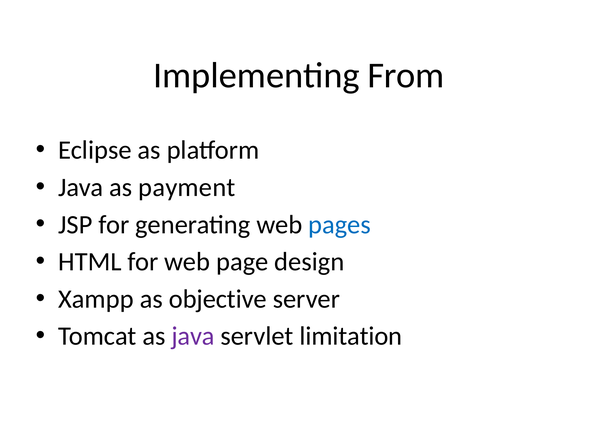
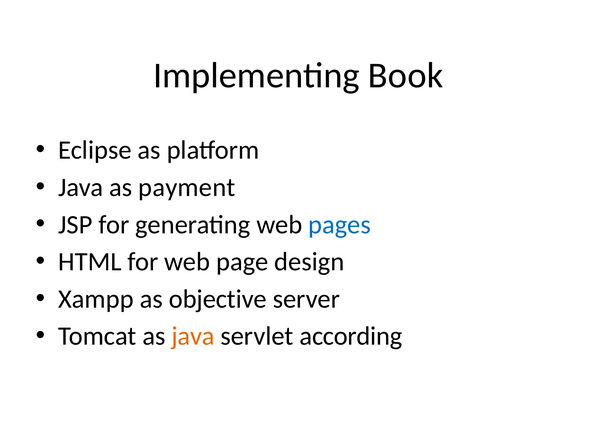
From: From -> Book
java at (193, 336) colour: purple -> orange
limitation: limitation -> according
